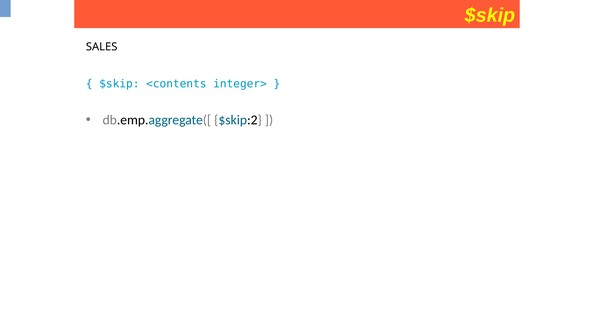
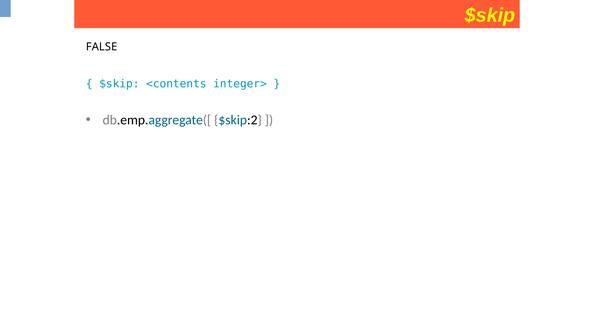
SALES: SALES -> FALSE
